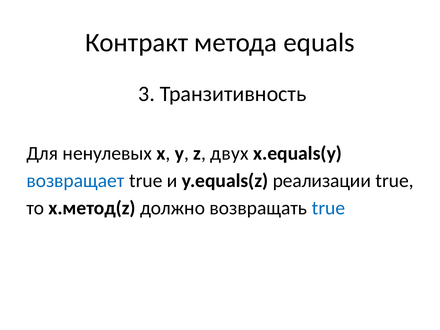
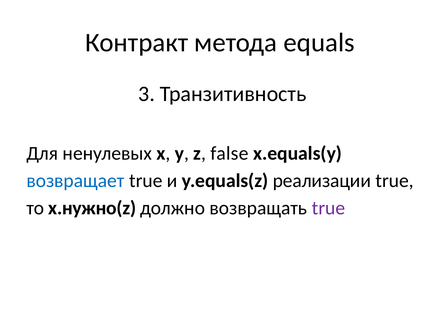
двух: двух -> false
x.метод(z: x.метод(z -> x.нужно(z
true at (328, 208) colour: blue -> purple
